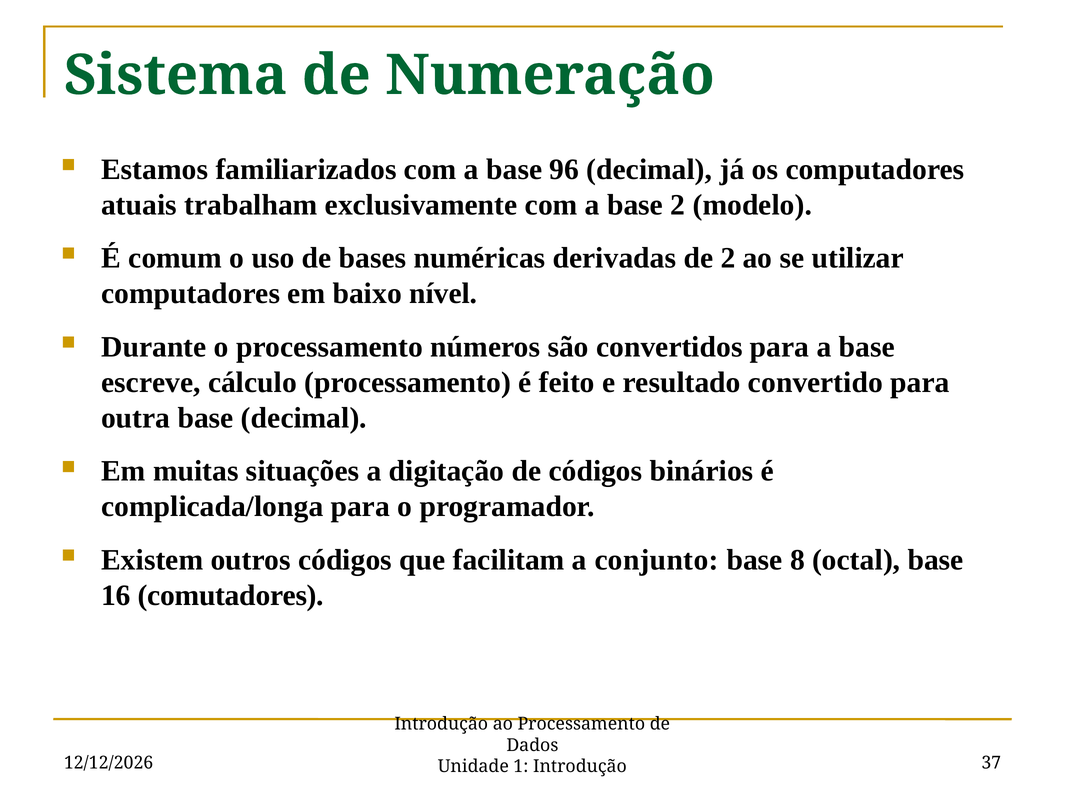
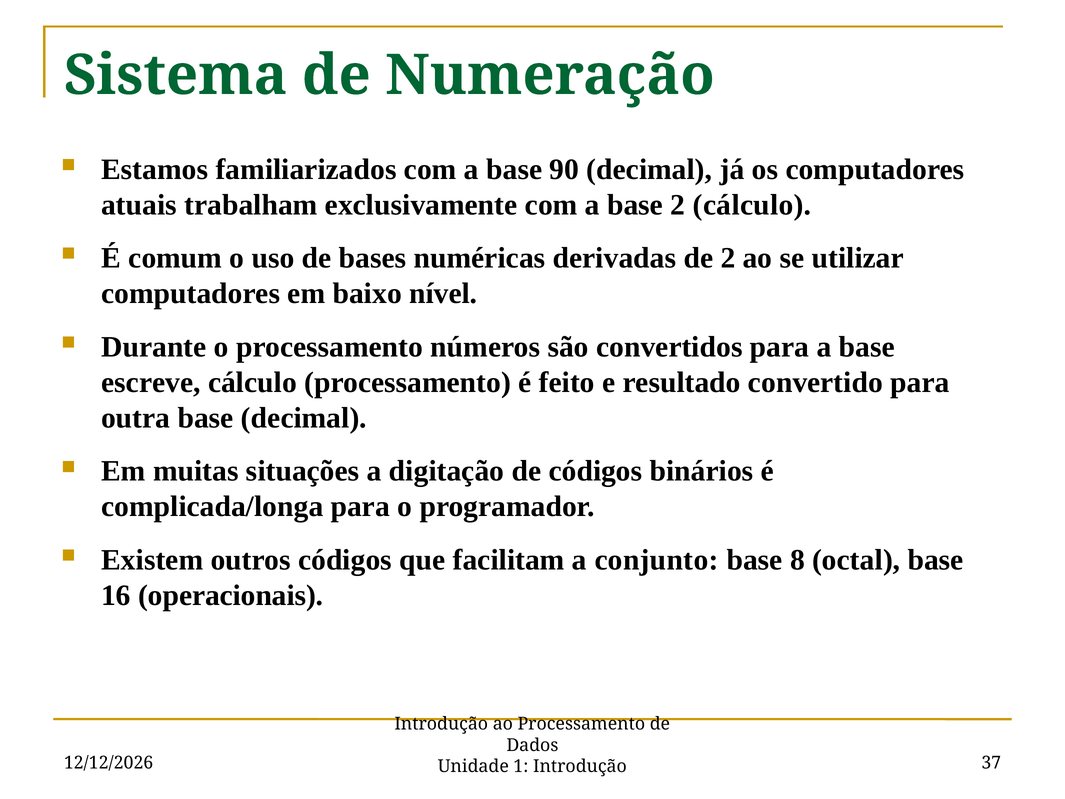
96: 96 -> 90
2 modelo: modelo -> cálculo
comutadores: comutadores -> operacionais
